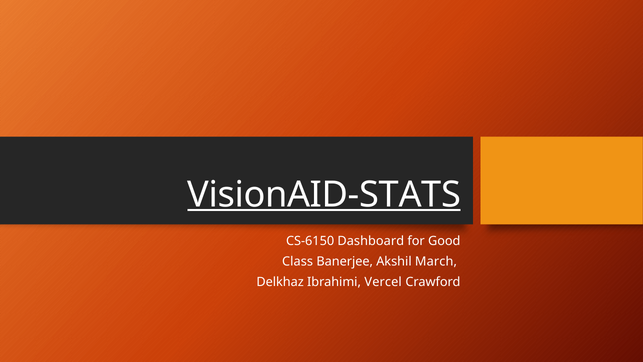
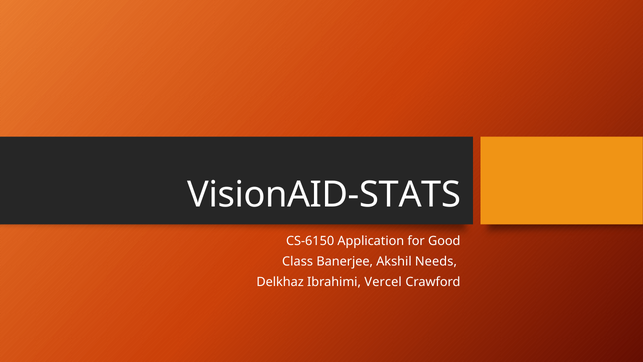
VisionAID-STATS underline: present -> none
Dashboard: Dashboard -> Application
March: March -> Needs
